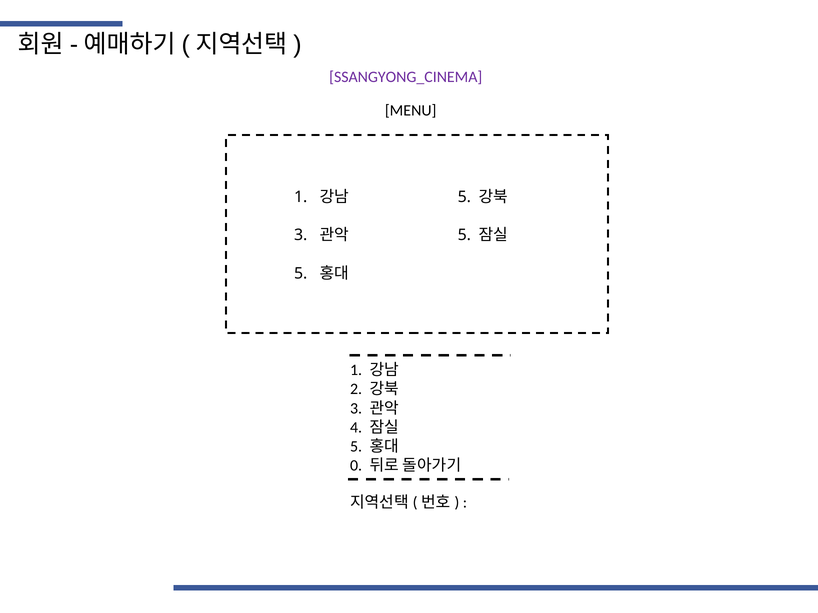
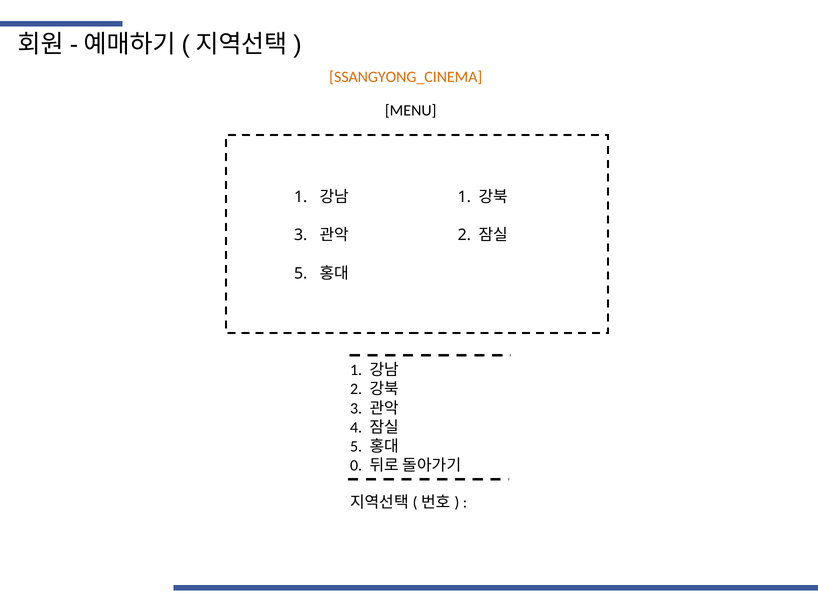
SSANGYONG_CINEMA colour: purple -> orange
5 at (464, 197): 5 -> 1
5 at (464, 235): 5 -> 2
